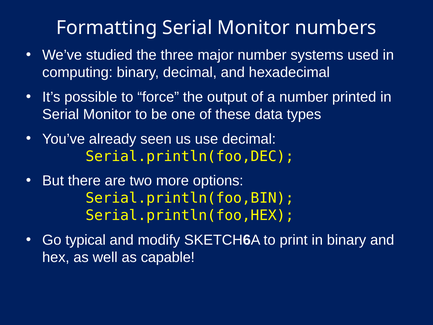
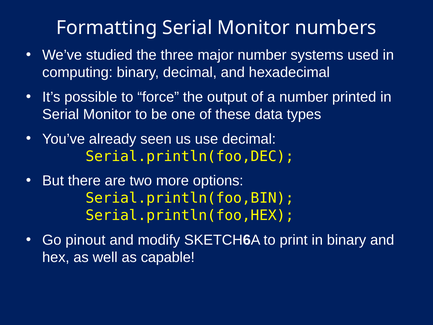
typical: typical -> pinout
